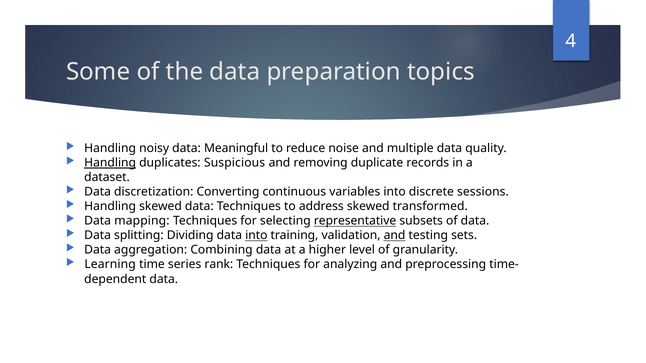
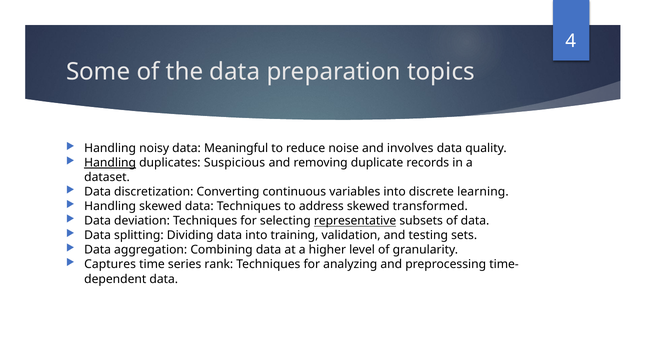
multiple: multiple -> involves
sessions: sessions -> learning
mapping: mapping -> deviation
into at (256, 236) underline: present -> none
and at (395, 236) underline: present -> none
Learning: Learning -> Captures
